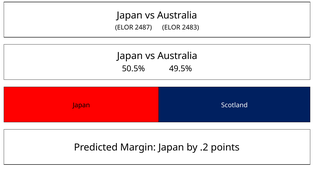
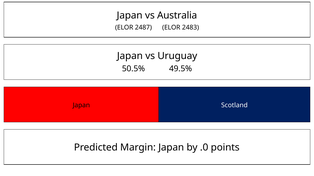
Australia at (177, 56): Australia -> Uruguay
.2: .2 -> .0
